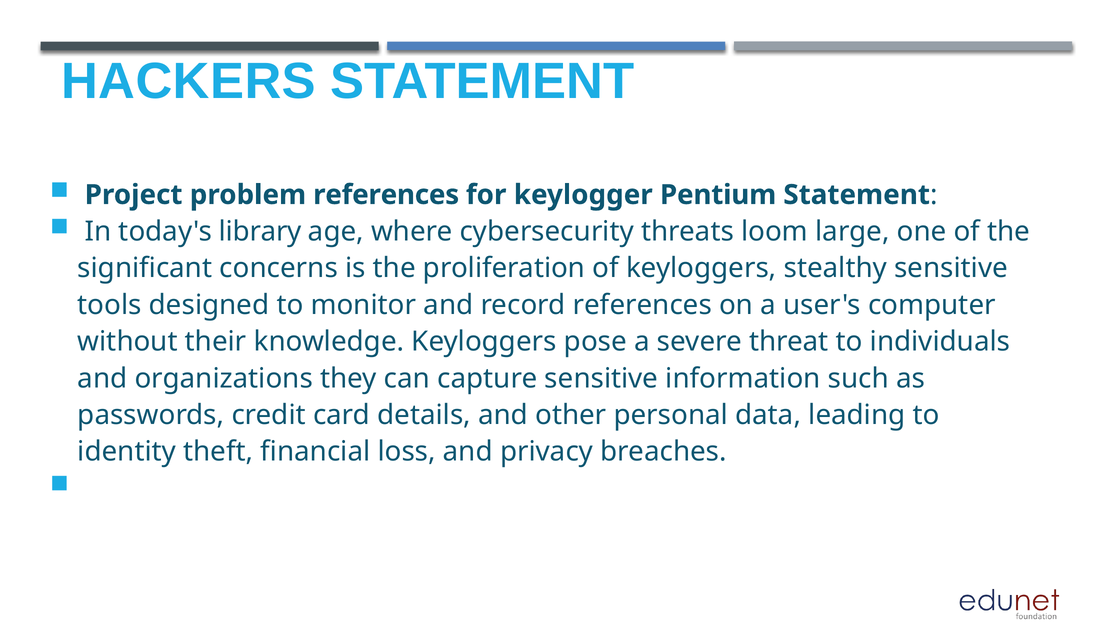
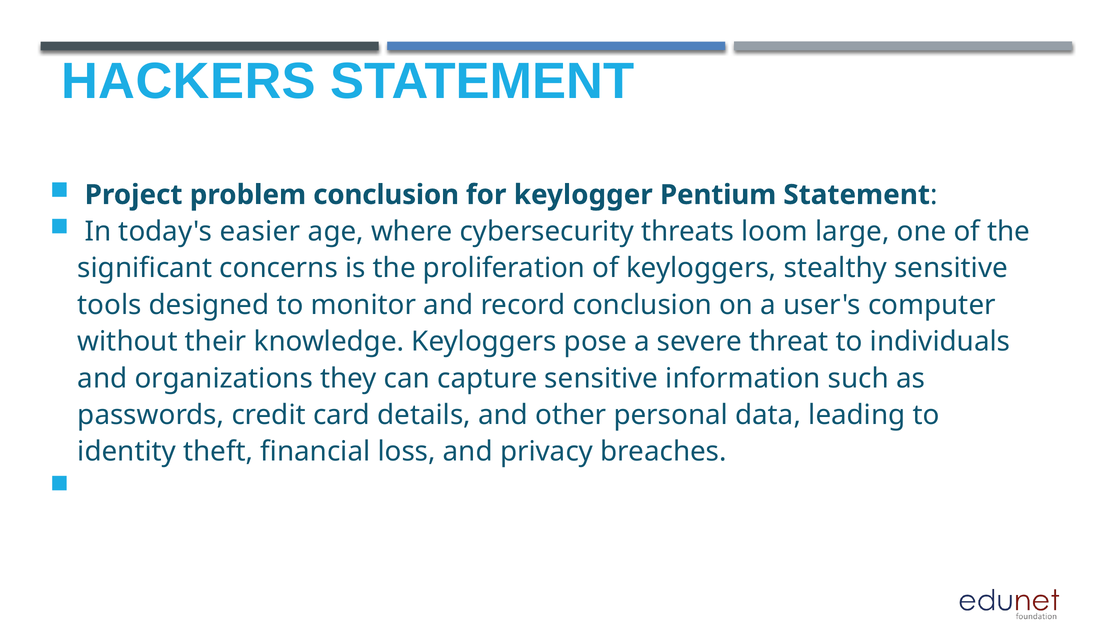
problem references: references -> conclusion
library: library -> easier
record references: references -> conclusion
